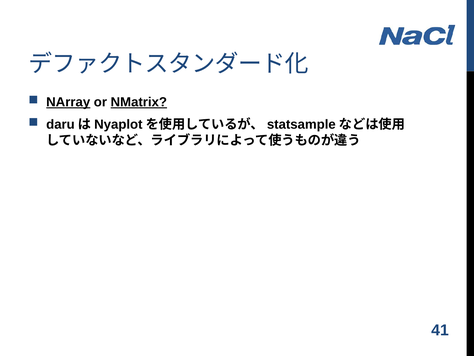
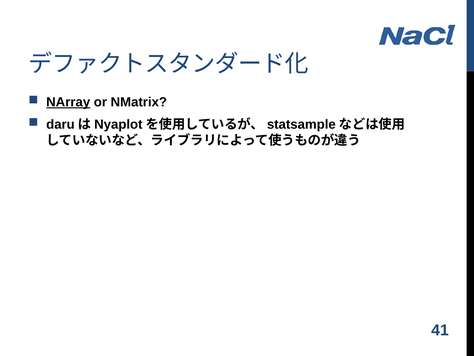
NMatrix underline: present -> none
